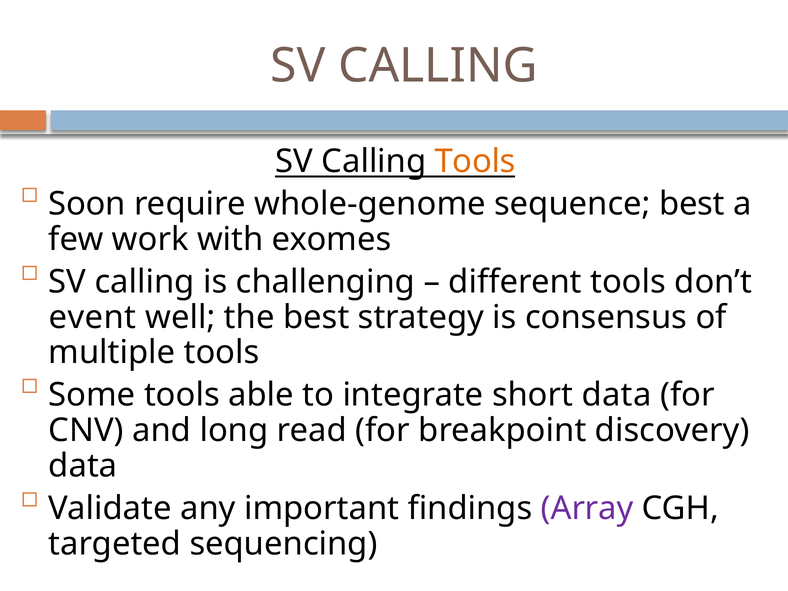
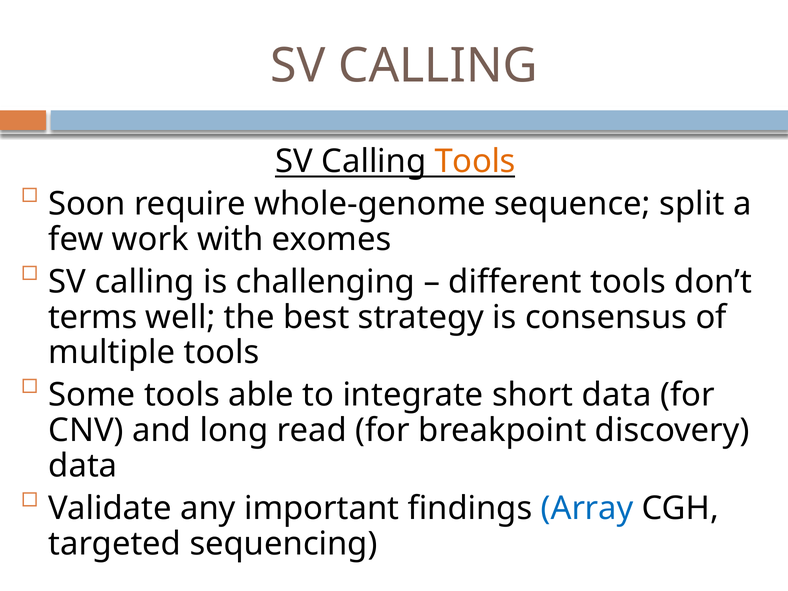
sequence best: best -> split
event: event -> terms
Array colour: purple -> blue
